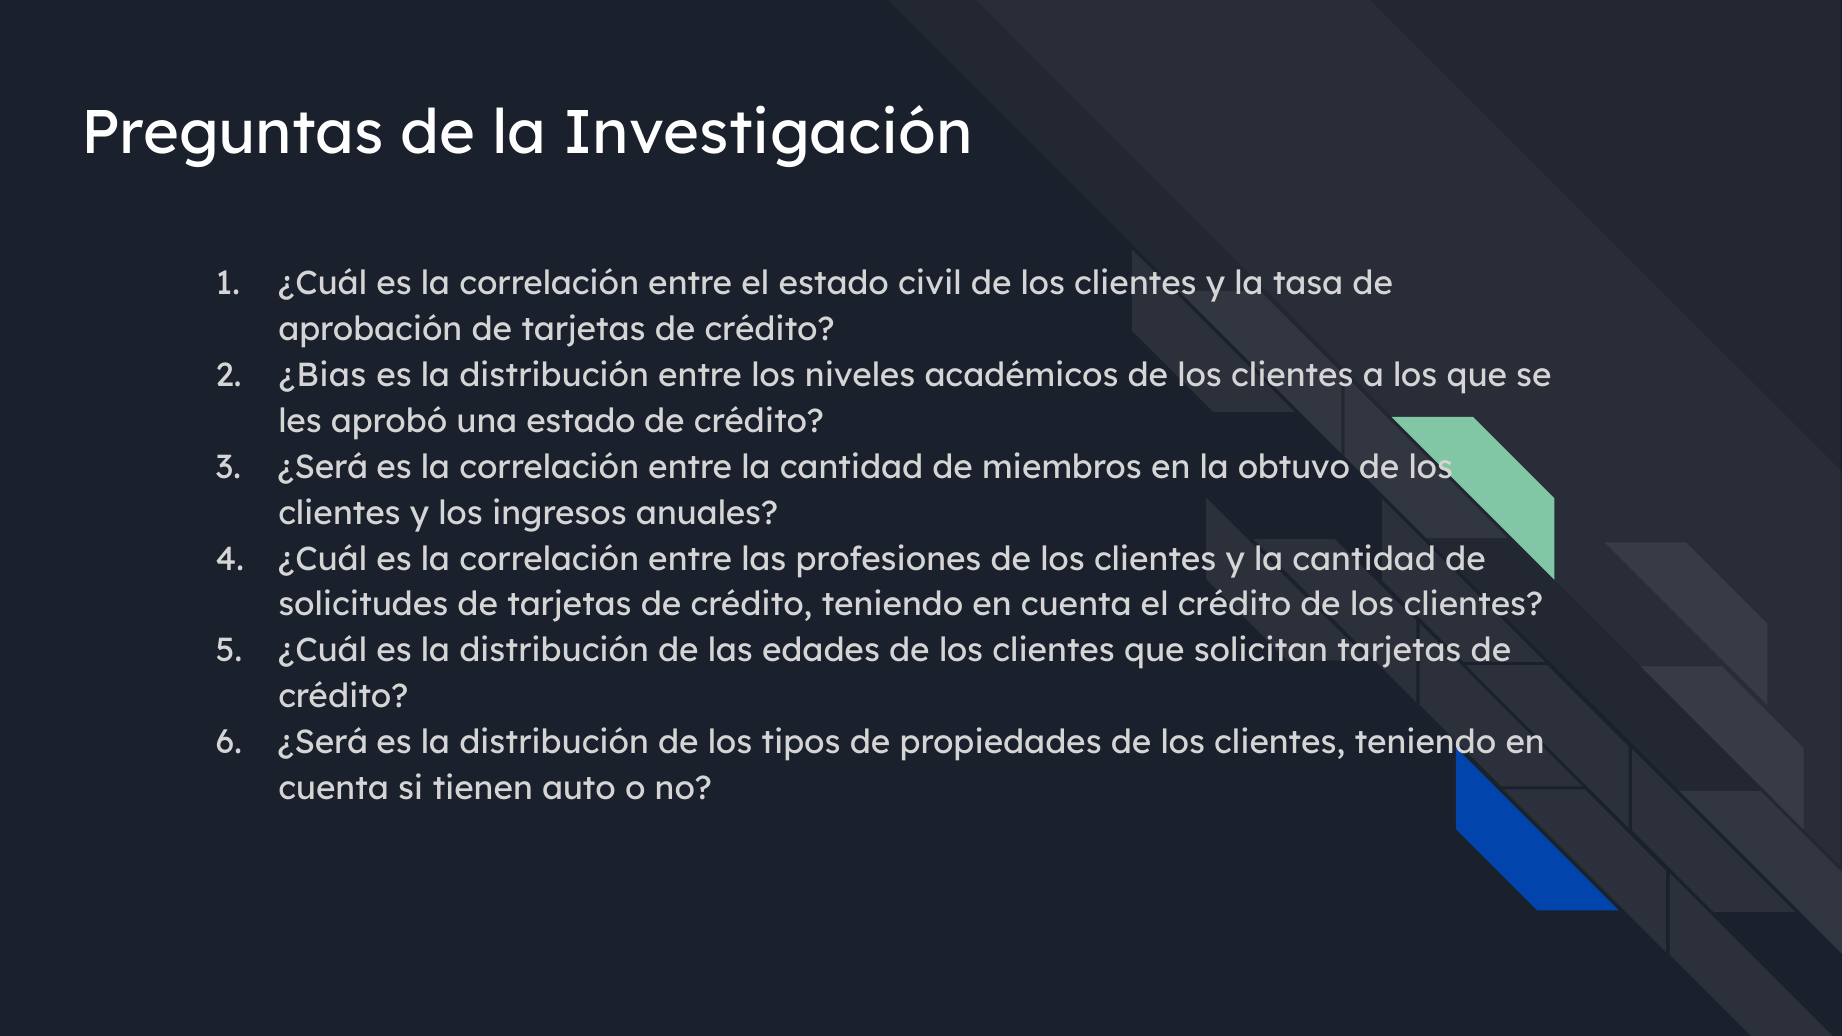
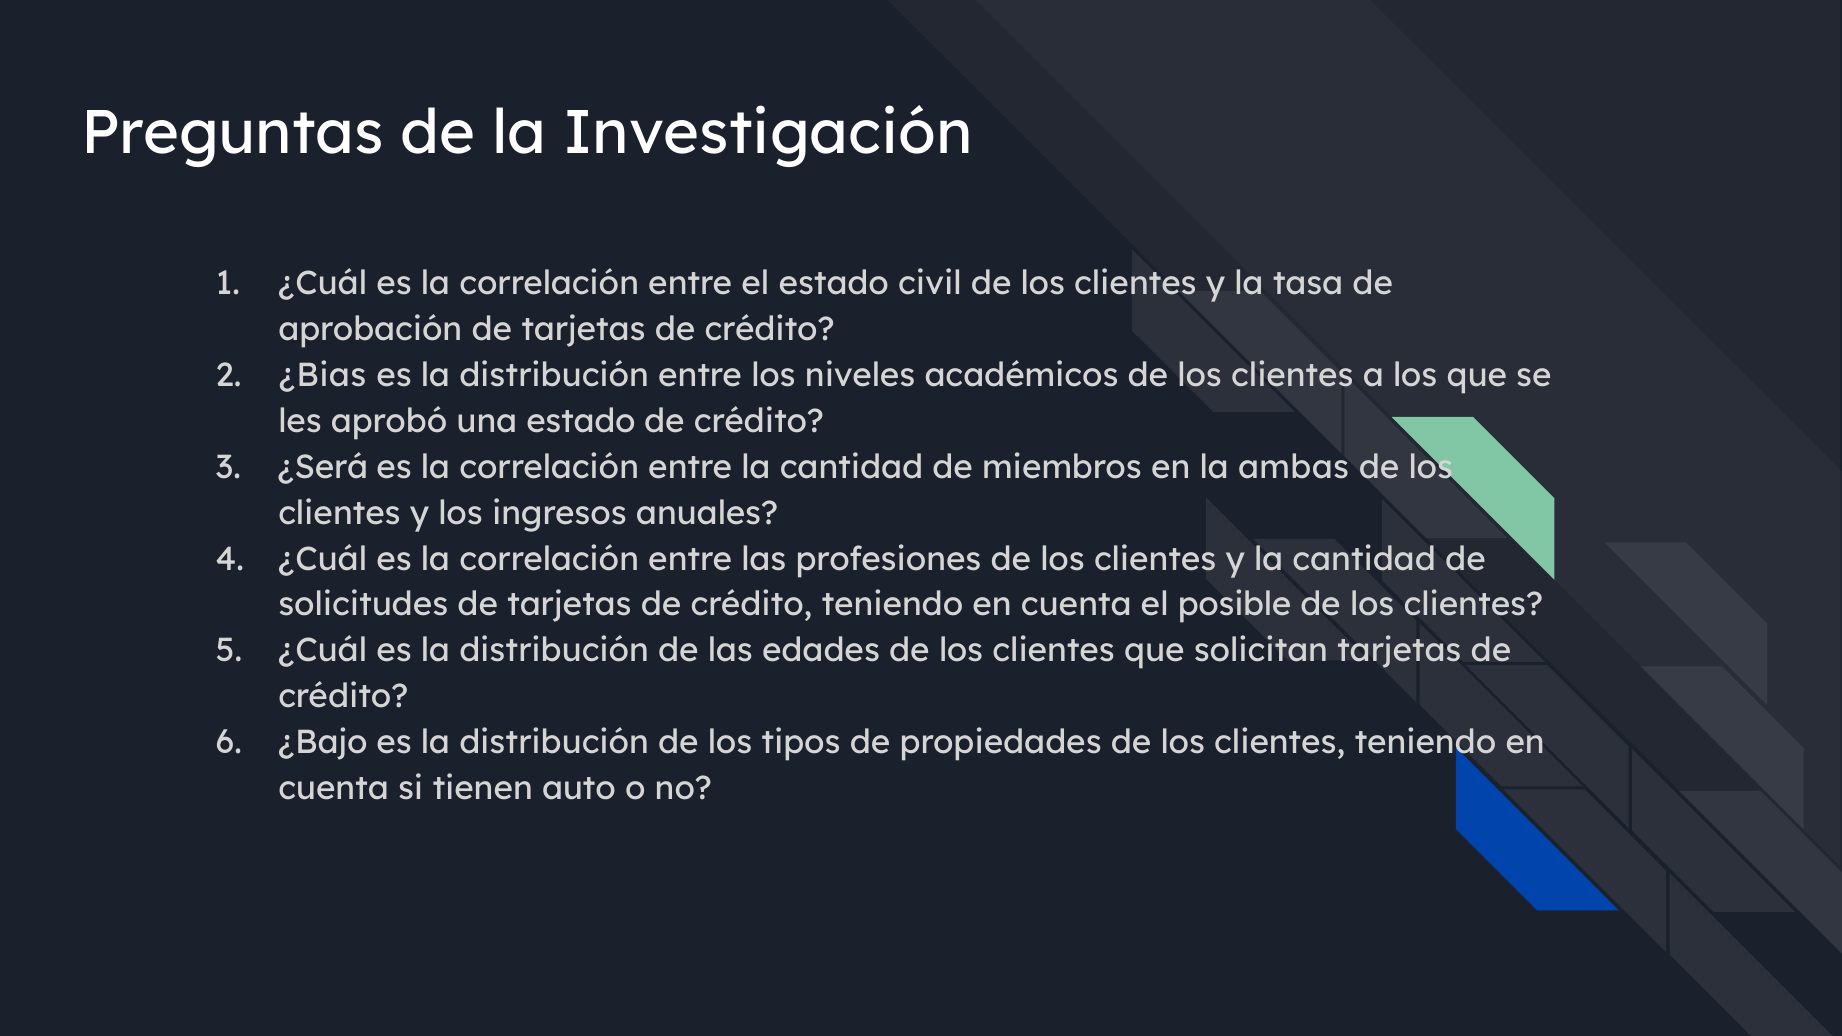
obtuvo: obtuvo -> ambas
el crédito: crédito -> posible
¿Será at (323, 743): ¿Será -> ¿Bajo
